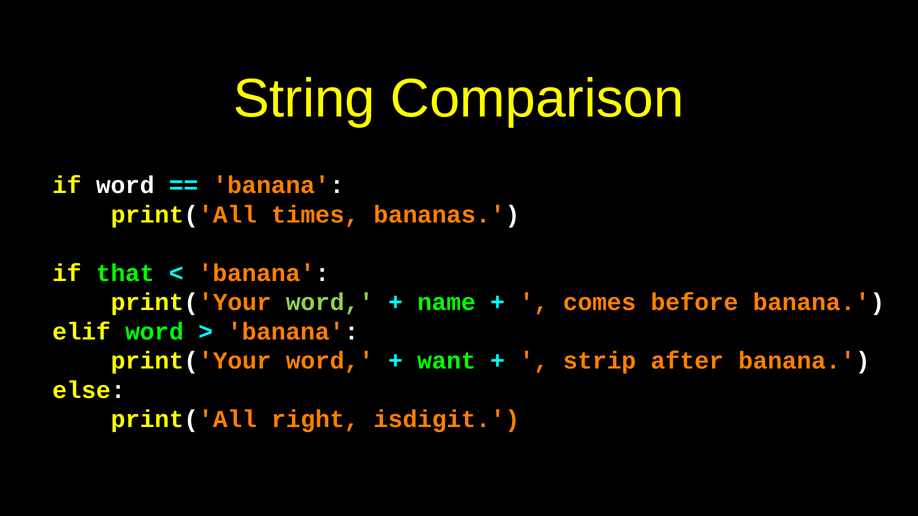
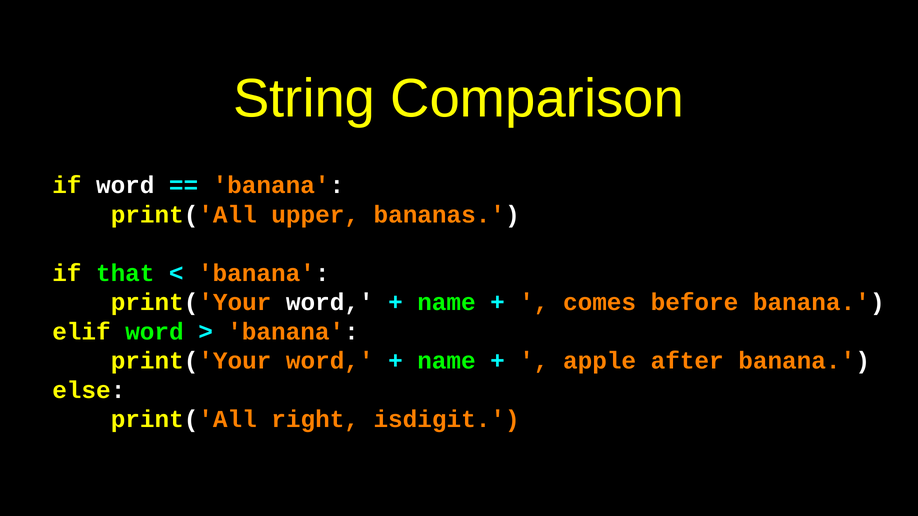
times: times -> upper
word at (330, 303) colour: light green -> white
want at (446, 361): want -> name
strip: strip -> apple
